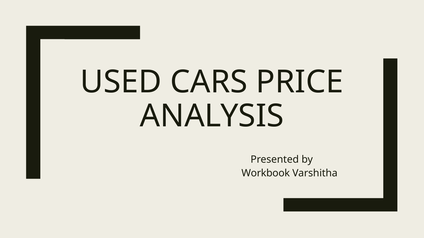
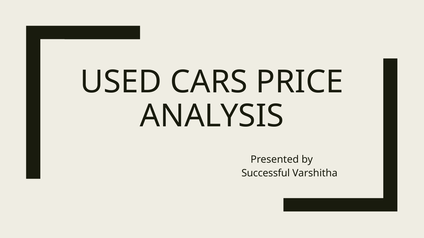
Workbook: Workbook -> Successful
